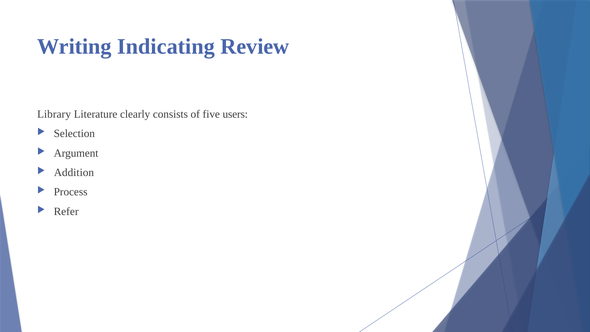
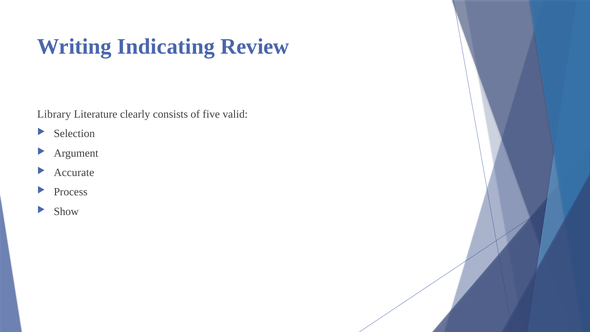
users: users -> valid
Addition: Addition -> Accurate
Refer: Refer -> Show
